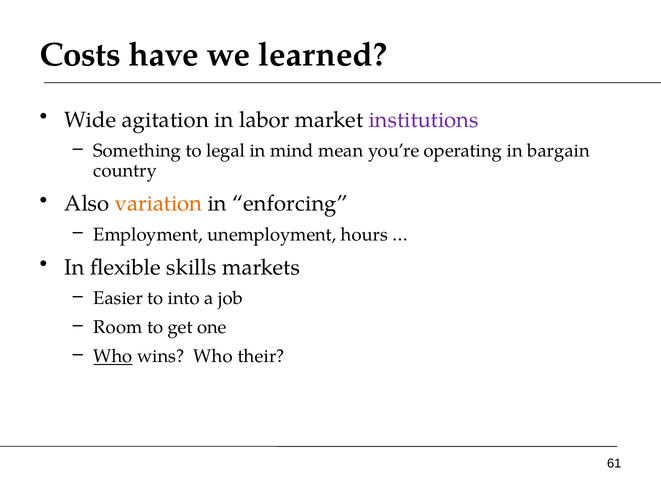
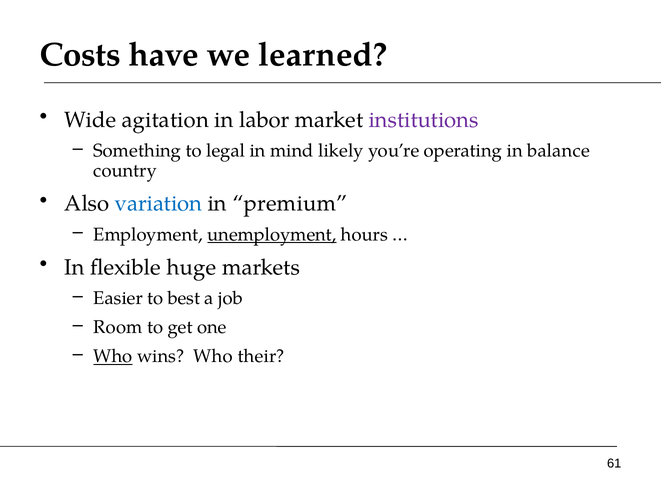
mean: mean -> likely
bargain: bargain -> balance
variation colour: orange -> blue
enforcing: enforcing -> premium
unemployment underline: none -> present
skills: skills -> huge
into: into -> best
